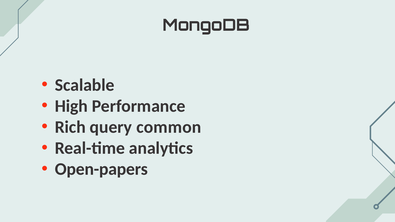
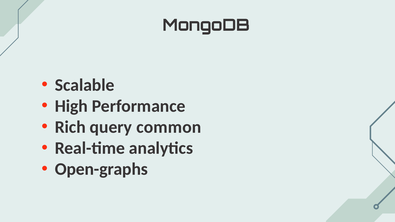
Open-papers: Open-papers -> Open-graphs
